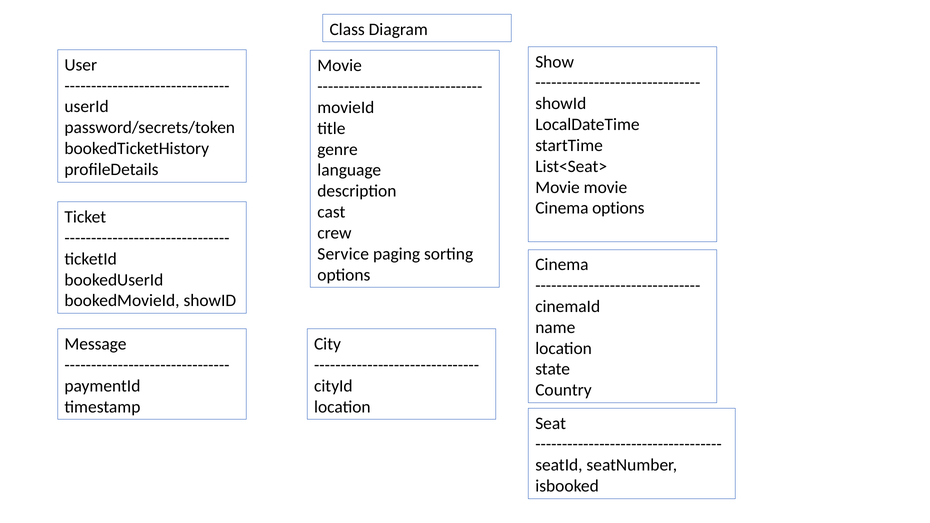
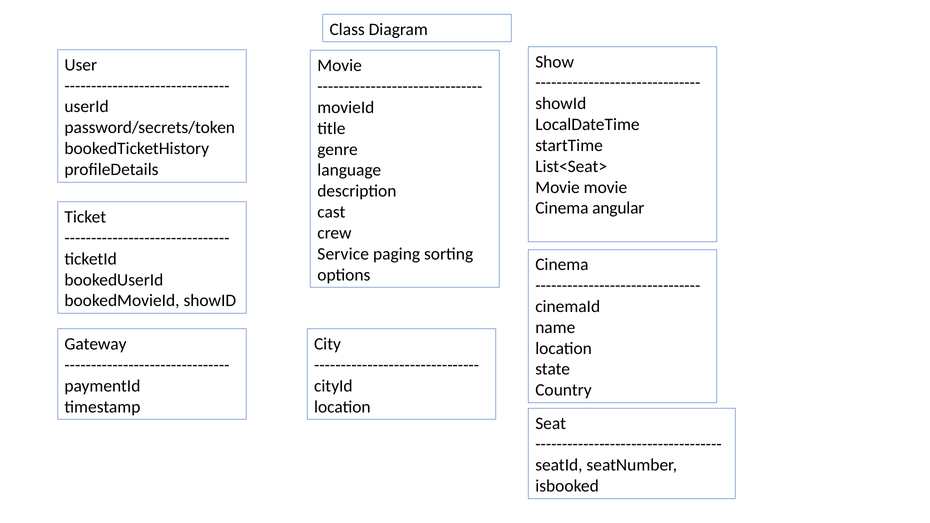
Cinema options: options -> angular
Message: Message -> Gateway
